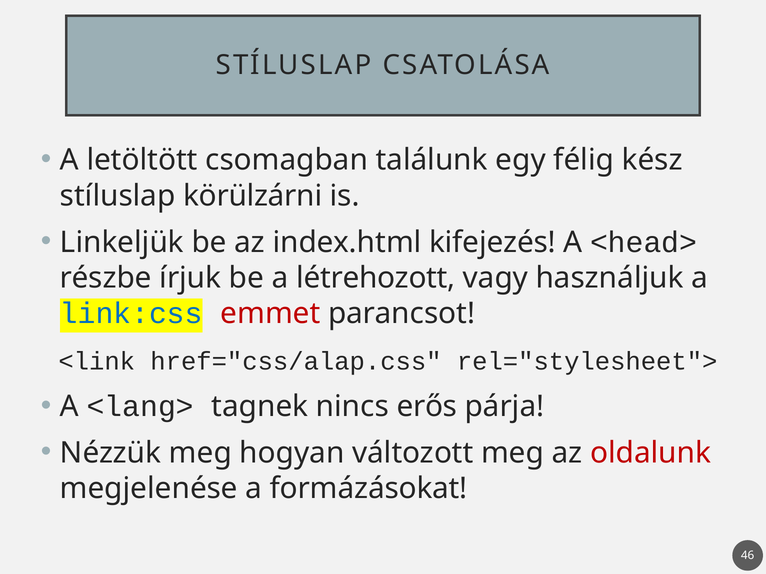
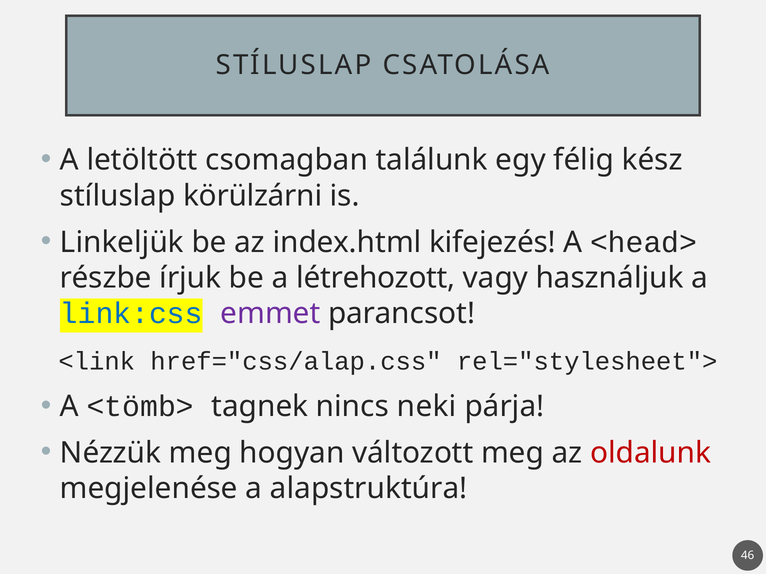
emmet colour: red -> purple
<lang>: <lang> -> <tömb>
erős: erős -> neki
formázásokat: formázásokat -> alapstruktúra
